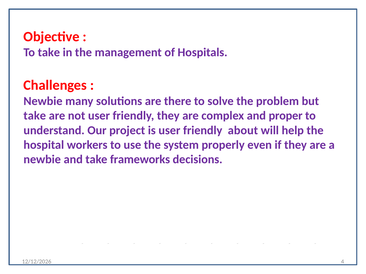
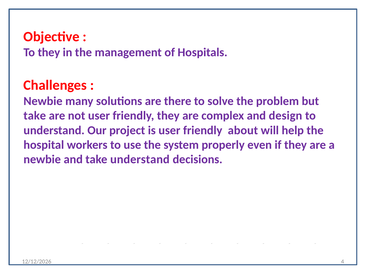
To take: take -> they
proper: proper -> design
take frameworks: frameworks -> understand
